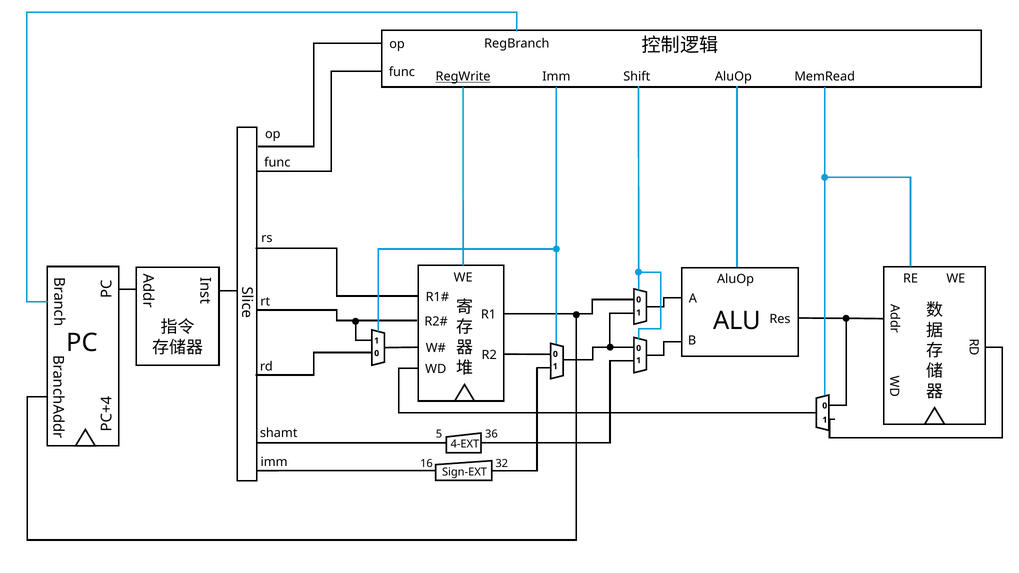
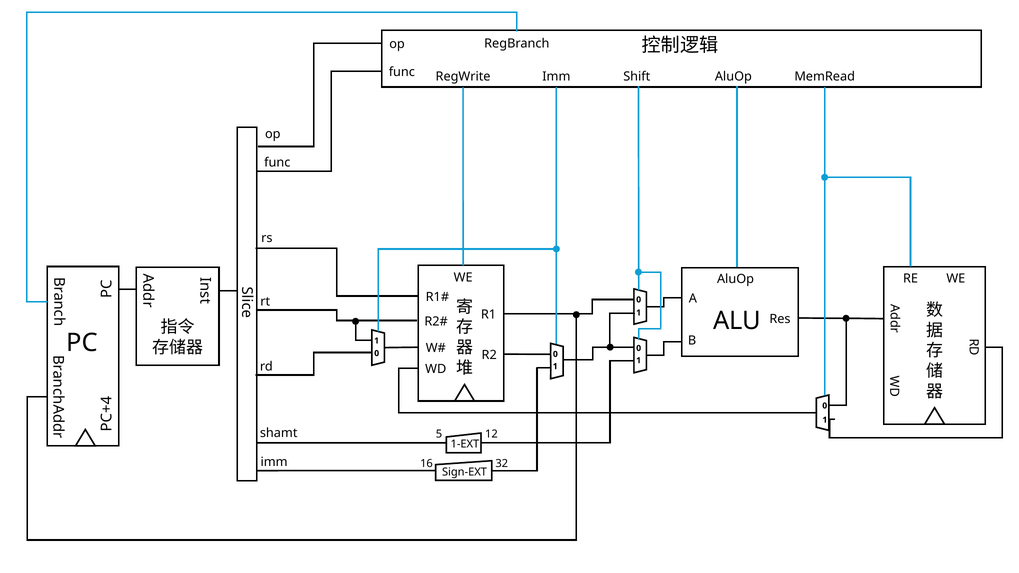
RegWrite underline: present -> none
36: 36 -> 12
4-EXT: 4-EXT -> 1-EXT
